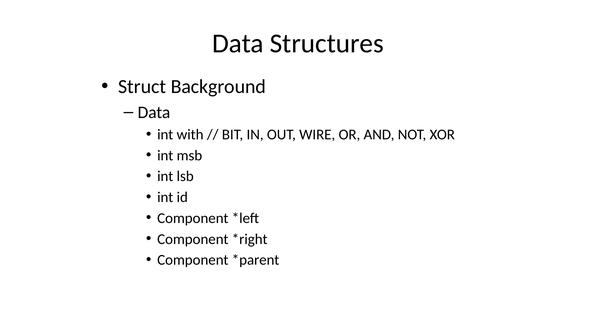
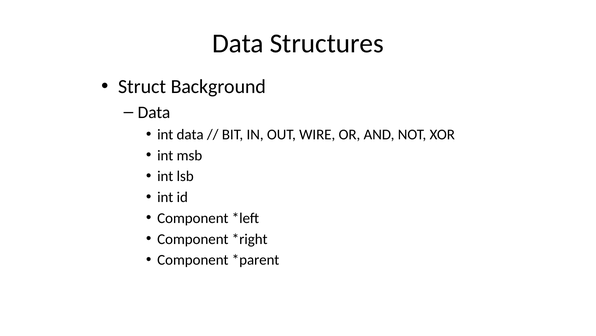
int with: with -> data
